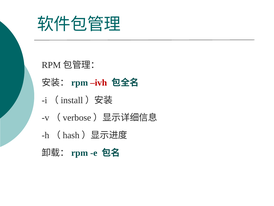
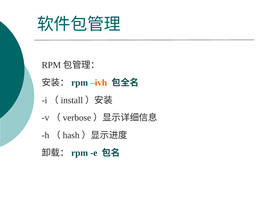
ivh colour: red -> orange
